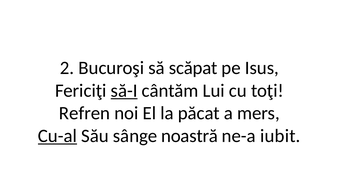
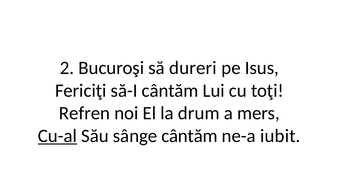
scăpat: scăpat -> dureri
să-I underline: present -> none
păcat: păcat -> drum
sânge noastră: noastră -> cântăm
